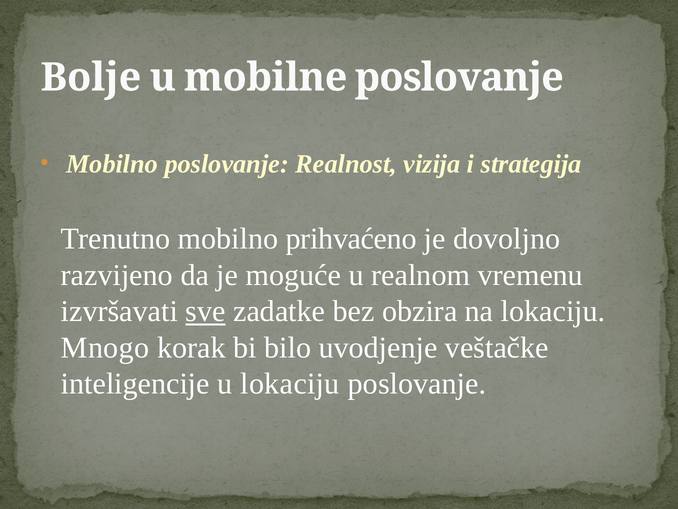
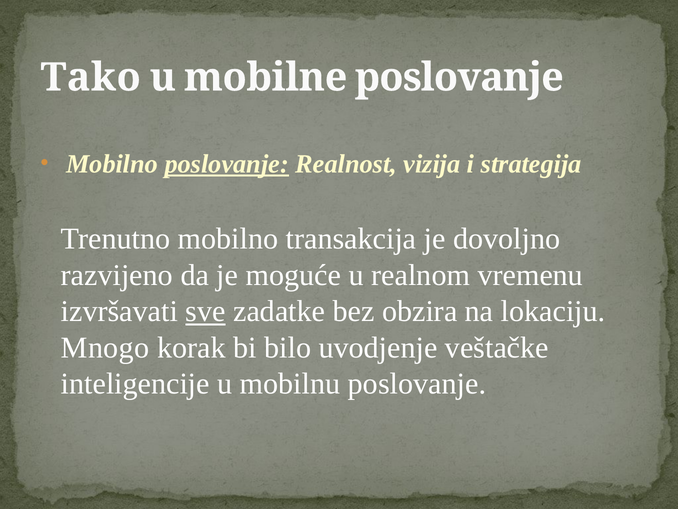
Bolje: Bolje -> Tako
poslovanje at (227, 164) underline: none -> present
prihvaćeno: prihvaćeno -> transakcija
u lokaciju: lokaciju -> mobilnu
